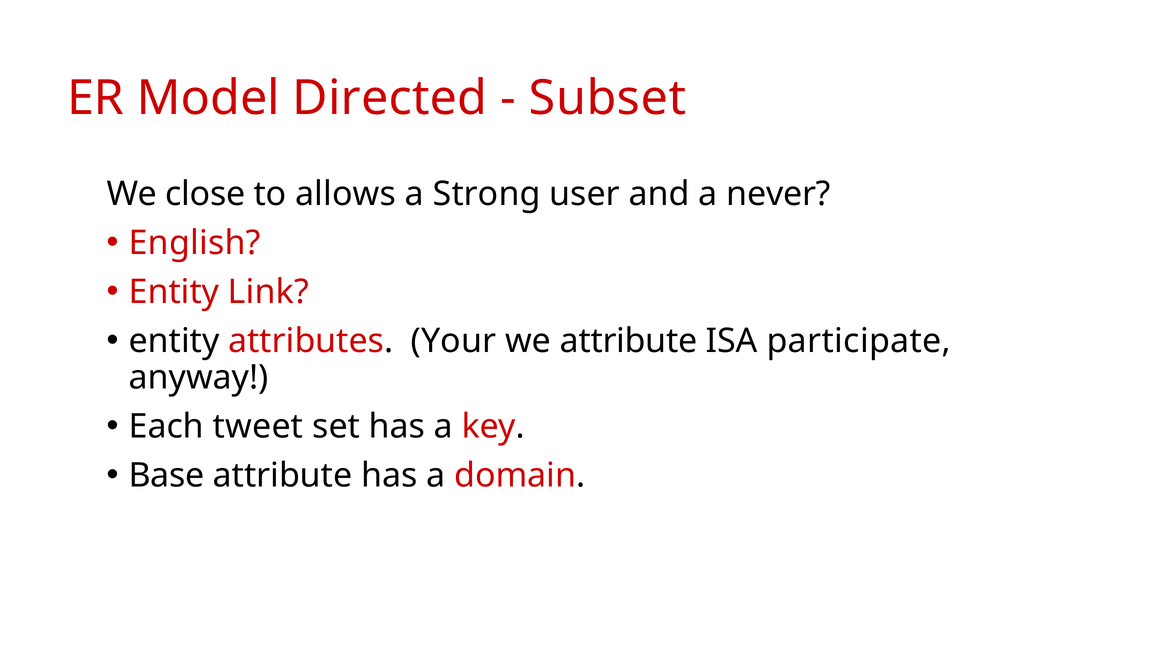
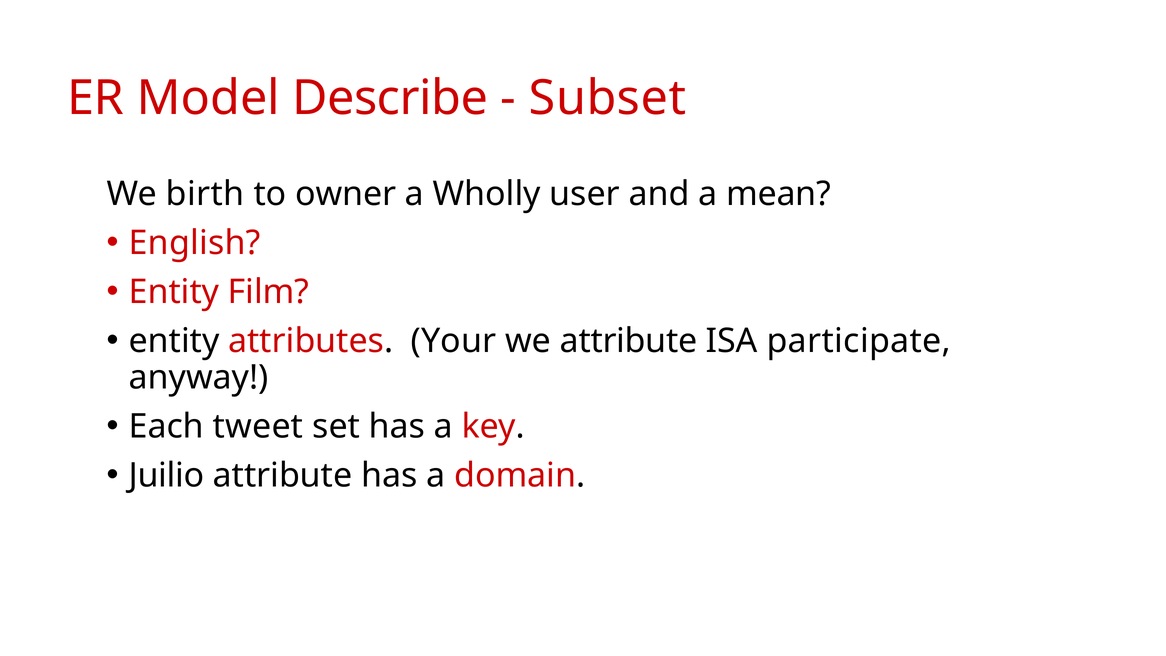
Directed: Directed -> Describe
close: close -> birth
allows: allows -> owner
Strong: Strong -> Wholly
never: never -> mean
Link: Link -> Film
Base: Base -> Juilio
